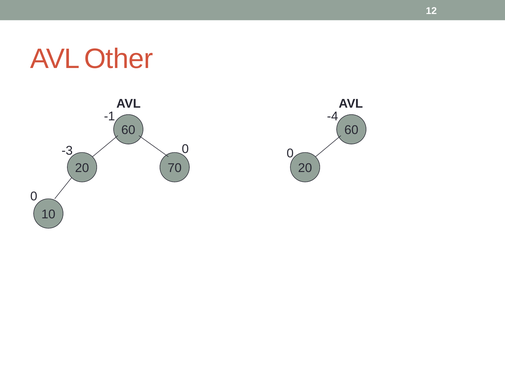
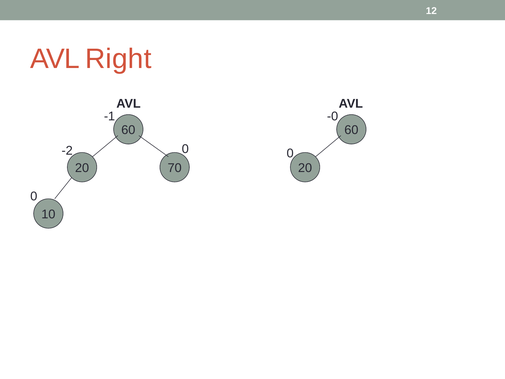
Other: Other -> Right
-4: -4 -> -0
-3: -3 -> -2
